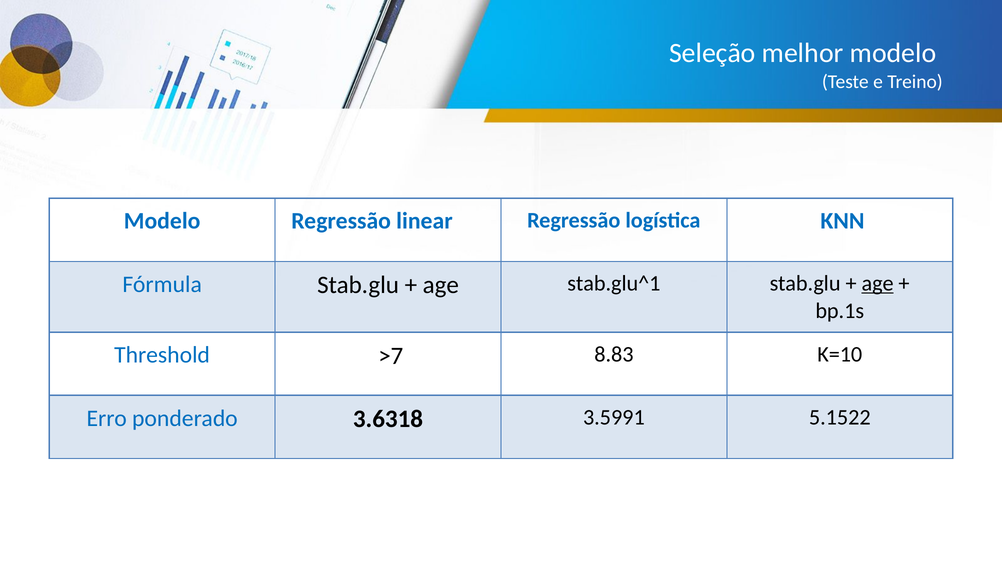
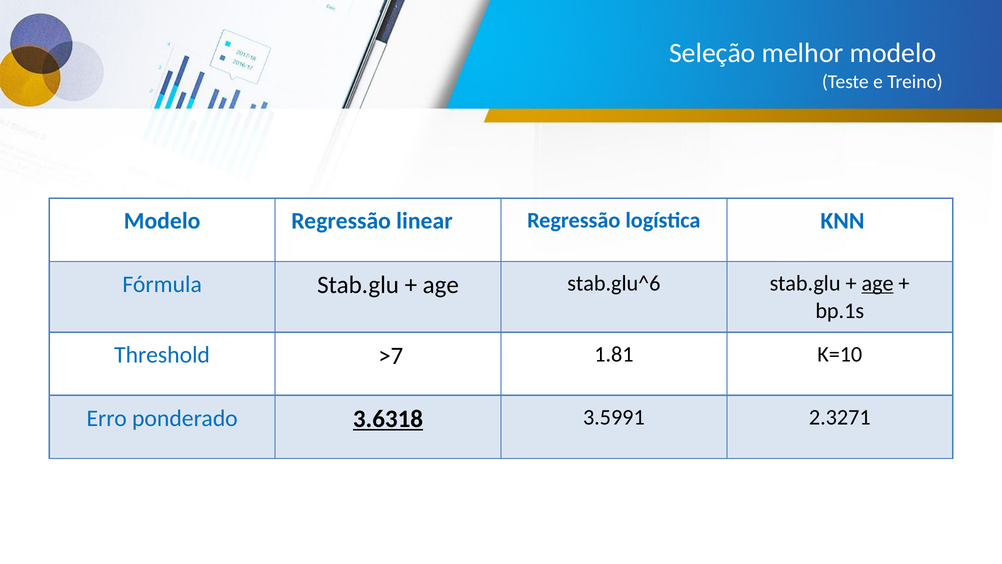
stab.glu^1: stab.glu^1 -> stab.glu^6
8.83: 8.83 -> 1.81
3.6318 underline: none -> present
5.1522: 5.1522 -> 2.3271
